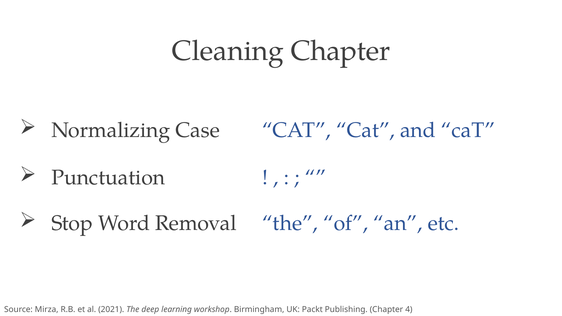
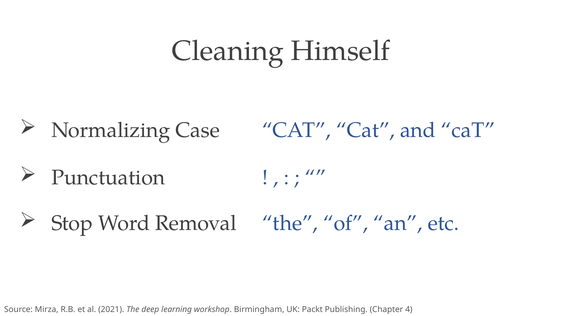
Cleaning Chapter: Chapter -> Himself
